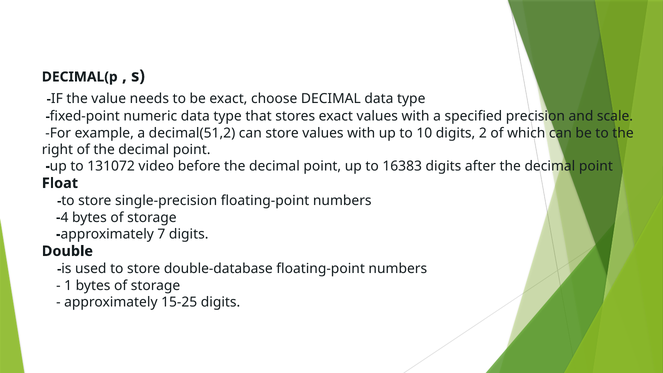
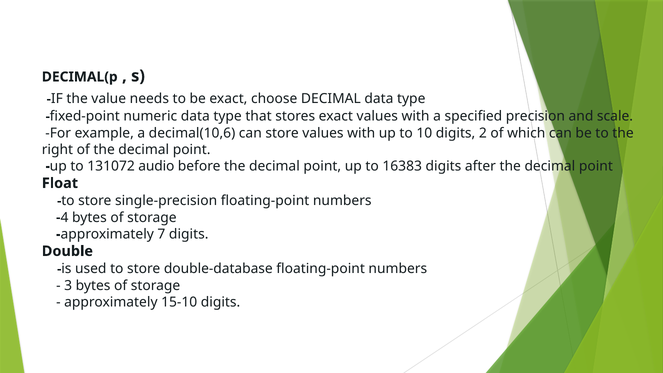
decimal(51,2: decimal(51,2 -> decimal(10,6
video: video -> audio
1: 1 -> 3
15-25: 15-25 -> 15-10
